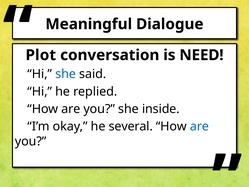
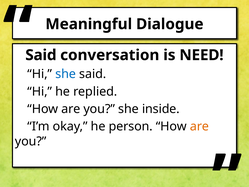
Plot at (41, 55): Plot -> Said
several: several -> person
are at (199, 126) colour: blue -> orange
